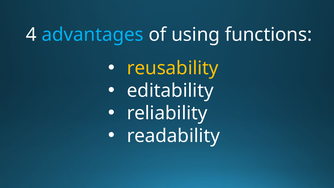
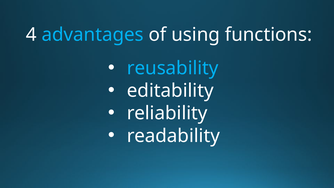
reusability colour: yellow -> light blue
